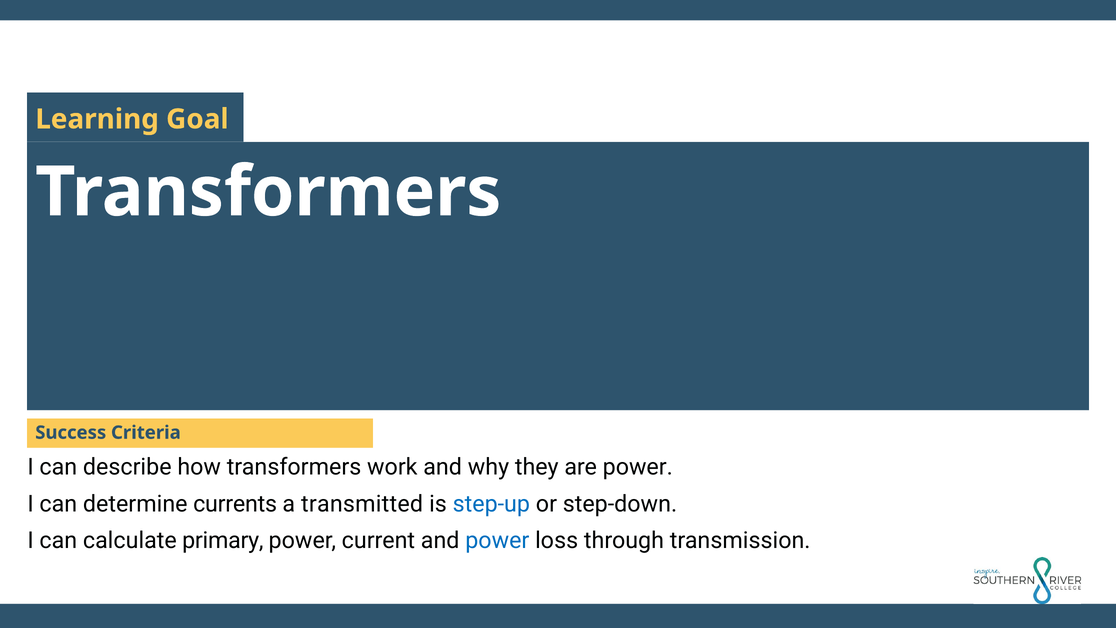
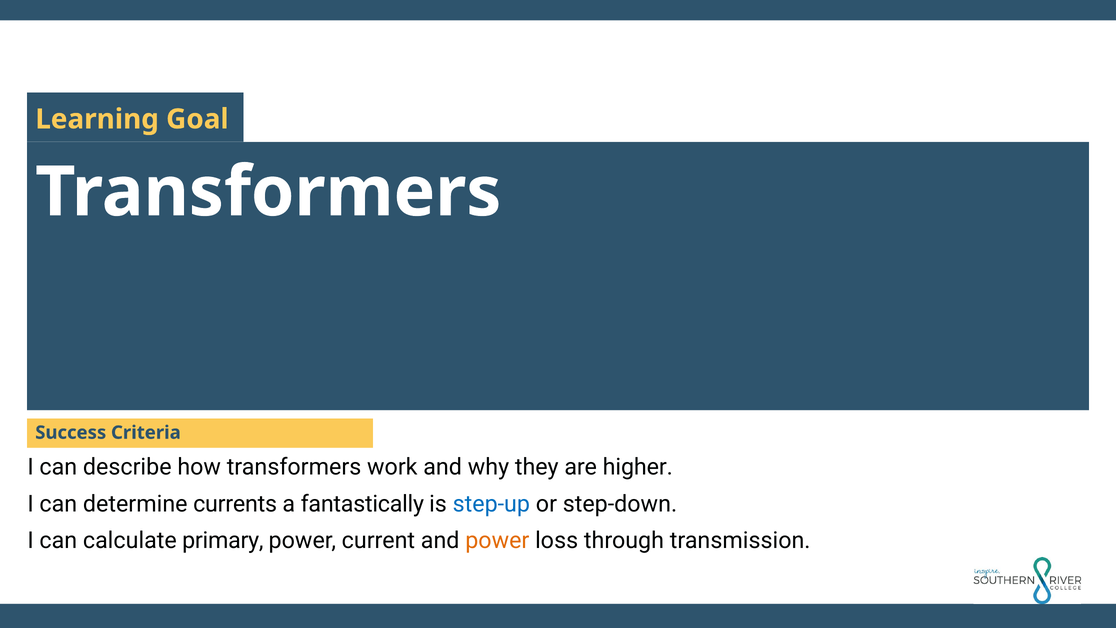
are power: power -> higher
transmitted: transmitted -> fantastically
power at (497, 541) colour: blue -> orange
